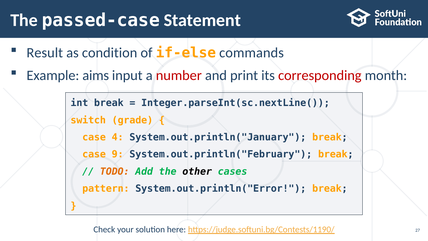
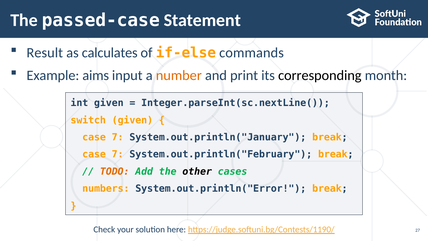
condition: condition -> calculates
number colour: red -> orange
corresponding colour: red -> black
int break: break -> given
switch grade: grade -> given
4 at (118, 137): 4 -> 7
9 at (118, 154): 9 -> 7
pattern: pattern -> numbers
